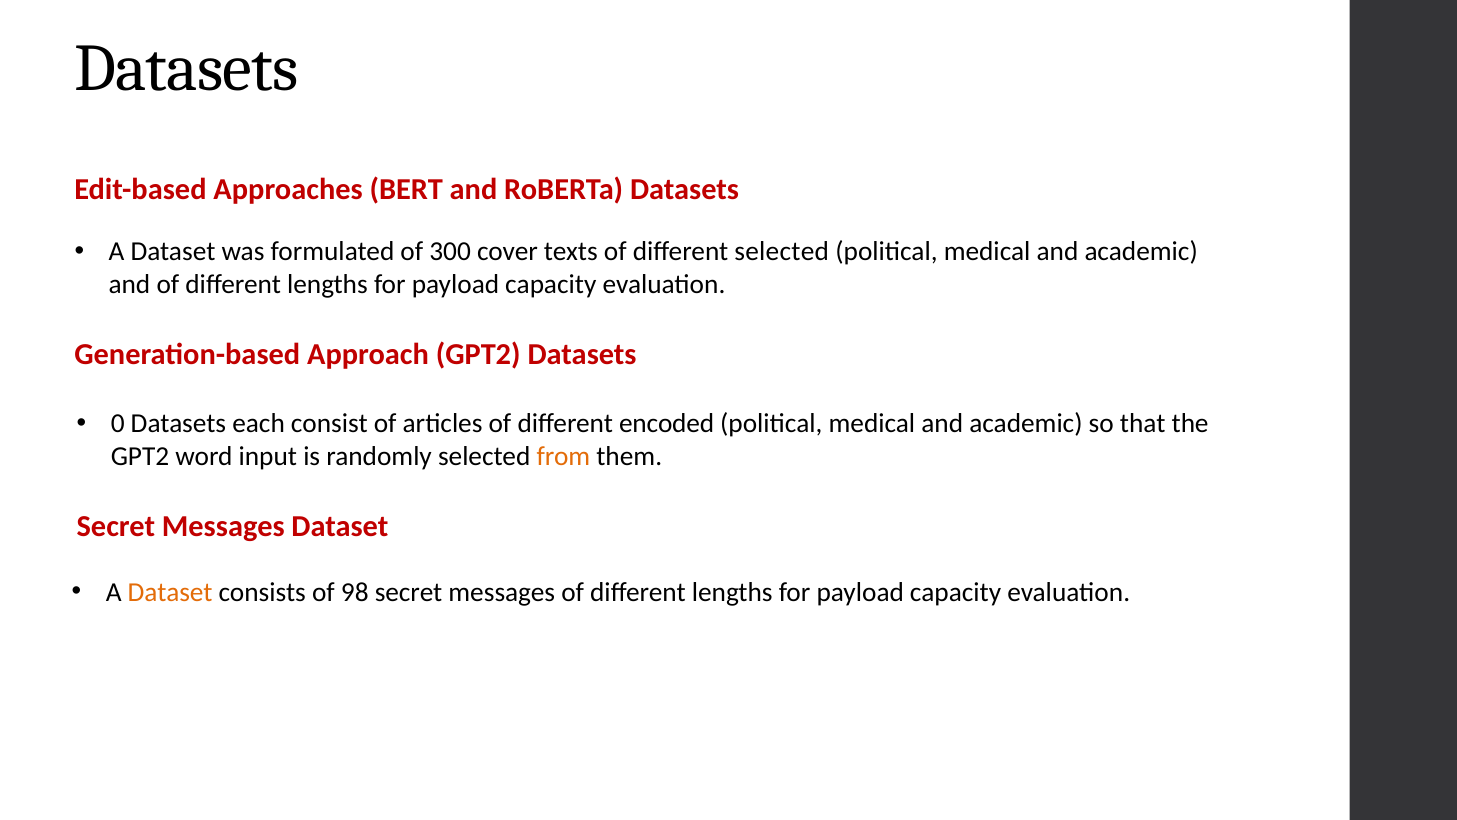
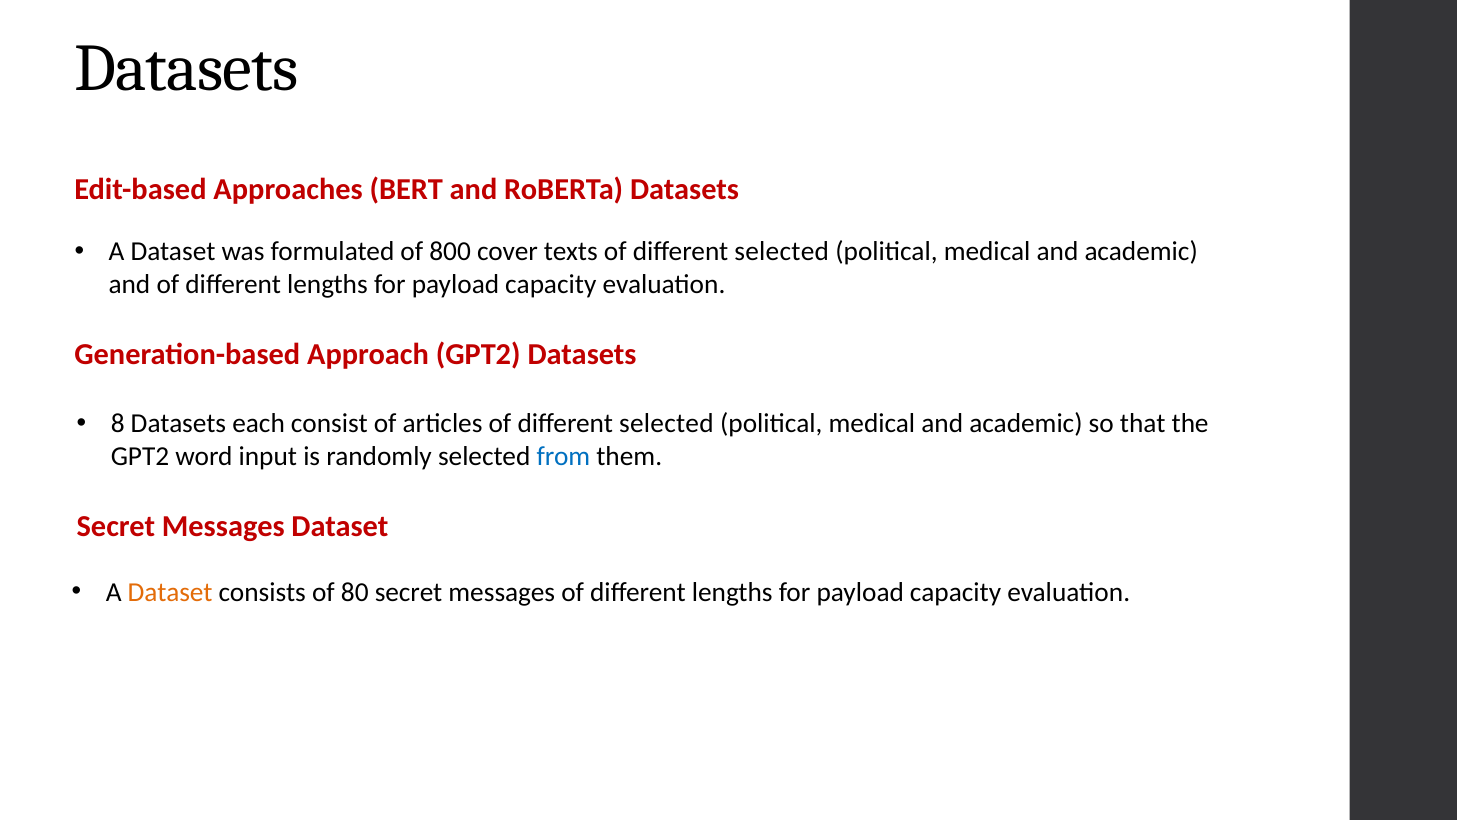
300: 300 -> 800
0: 0 -> 8
articles of different encoded: encoded -> selected
from colour: orange -> blue
98: 98 -> 80
